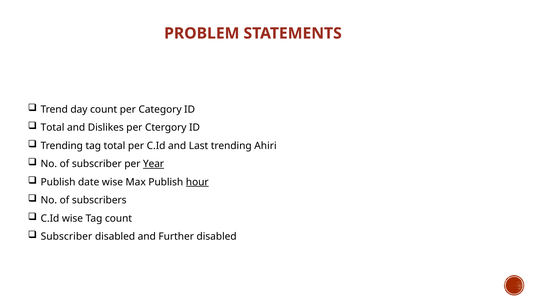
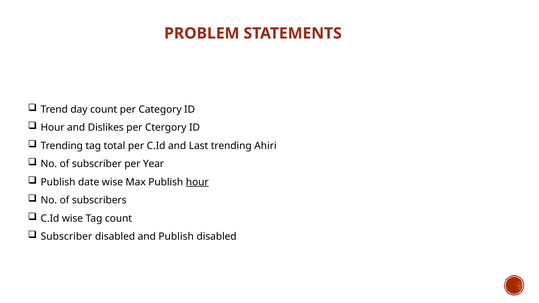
Total at (53, 128): Total -> Hour
Year underline: present -> none
and Further: Further -> Publish
